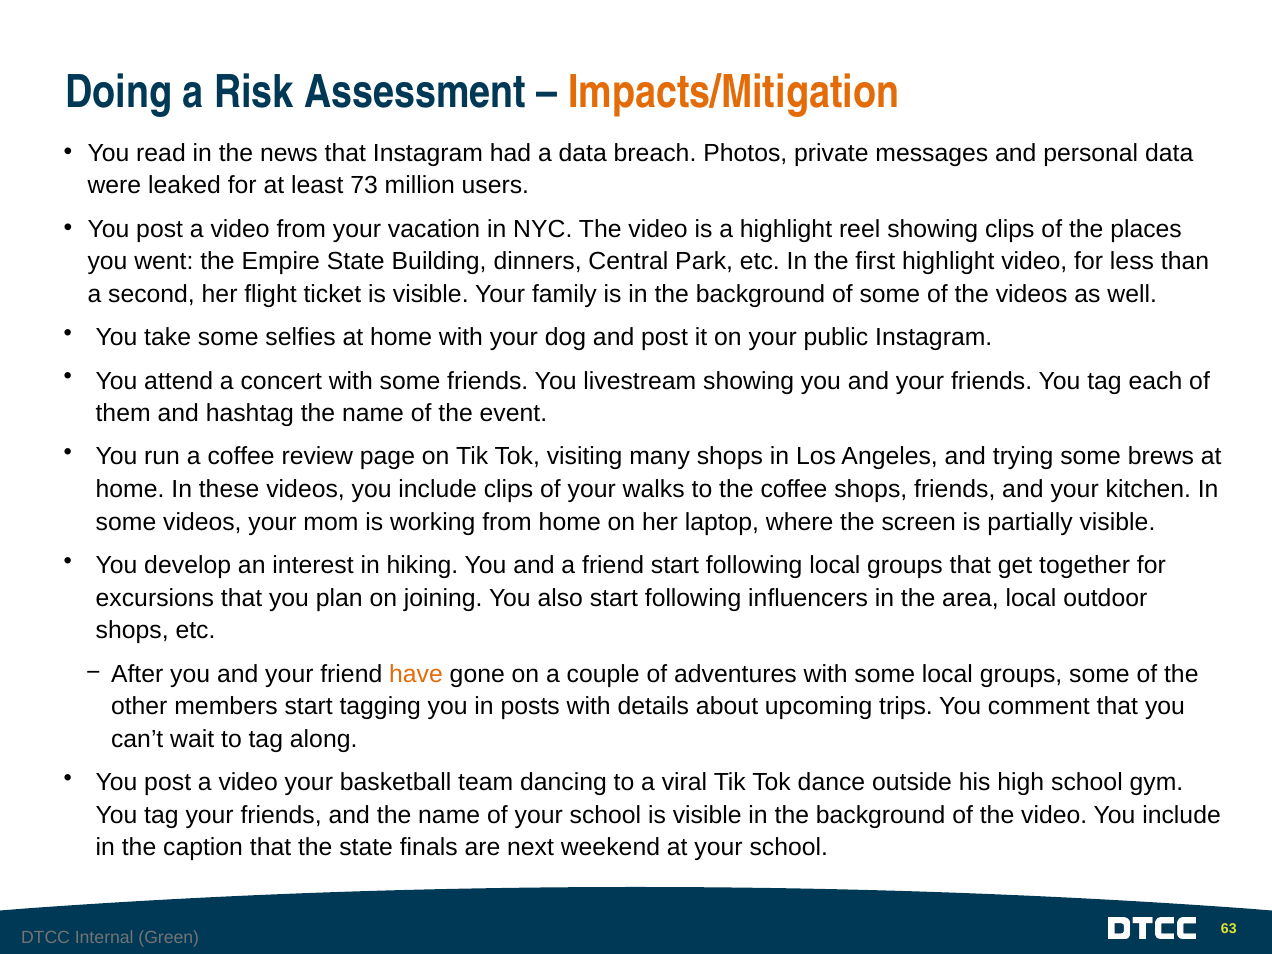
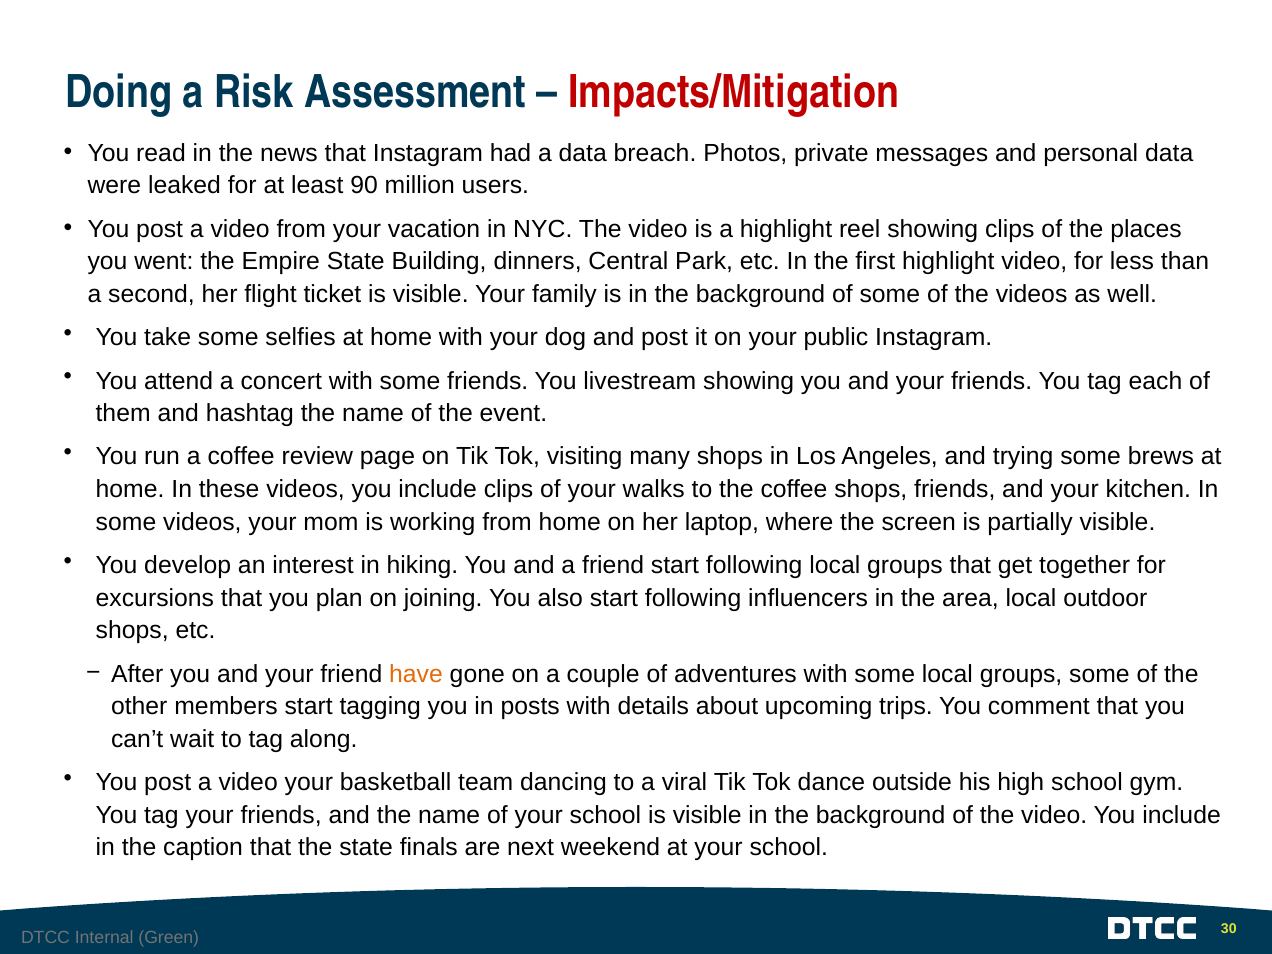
Impacts/Mitigation colour: orange -> red
73: 73 -> 90
63: 63 -> 30
